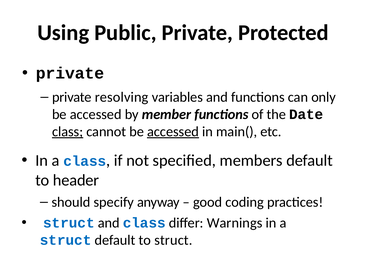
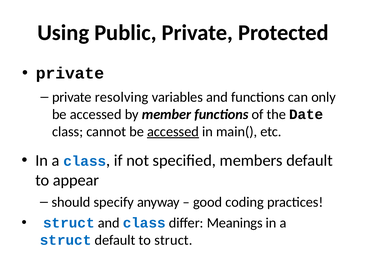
class at (68, 132) underline: present -> none
header: header -> appear
Warnings: Warnings -> Meanings
